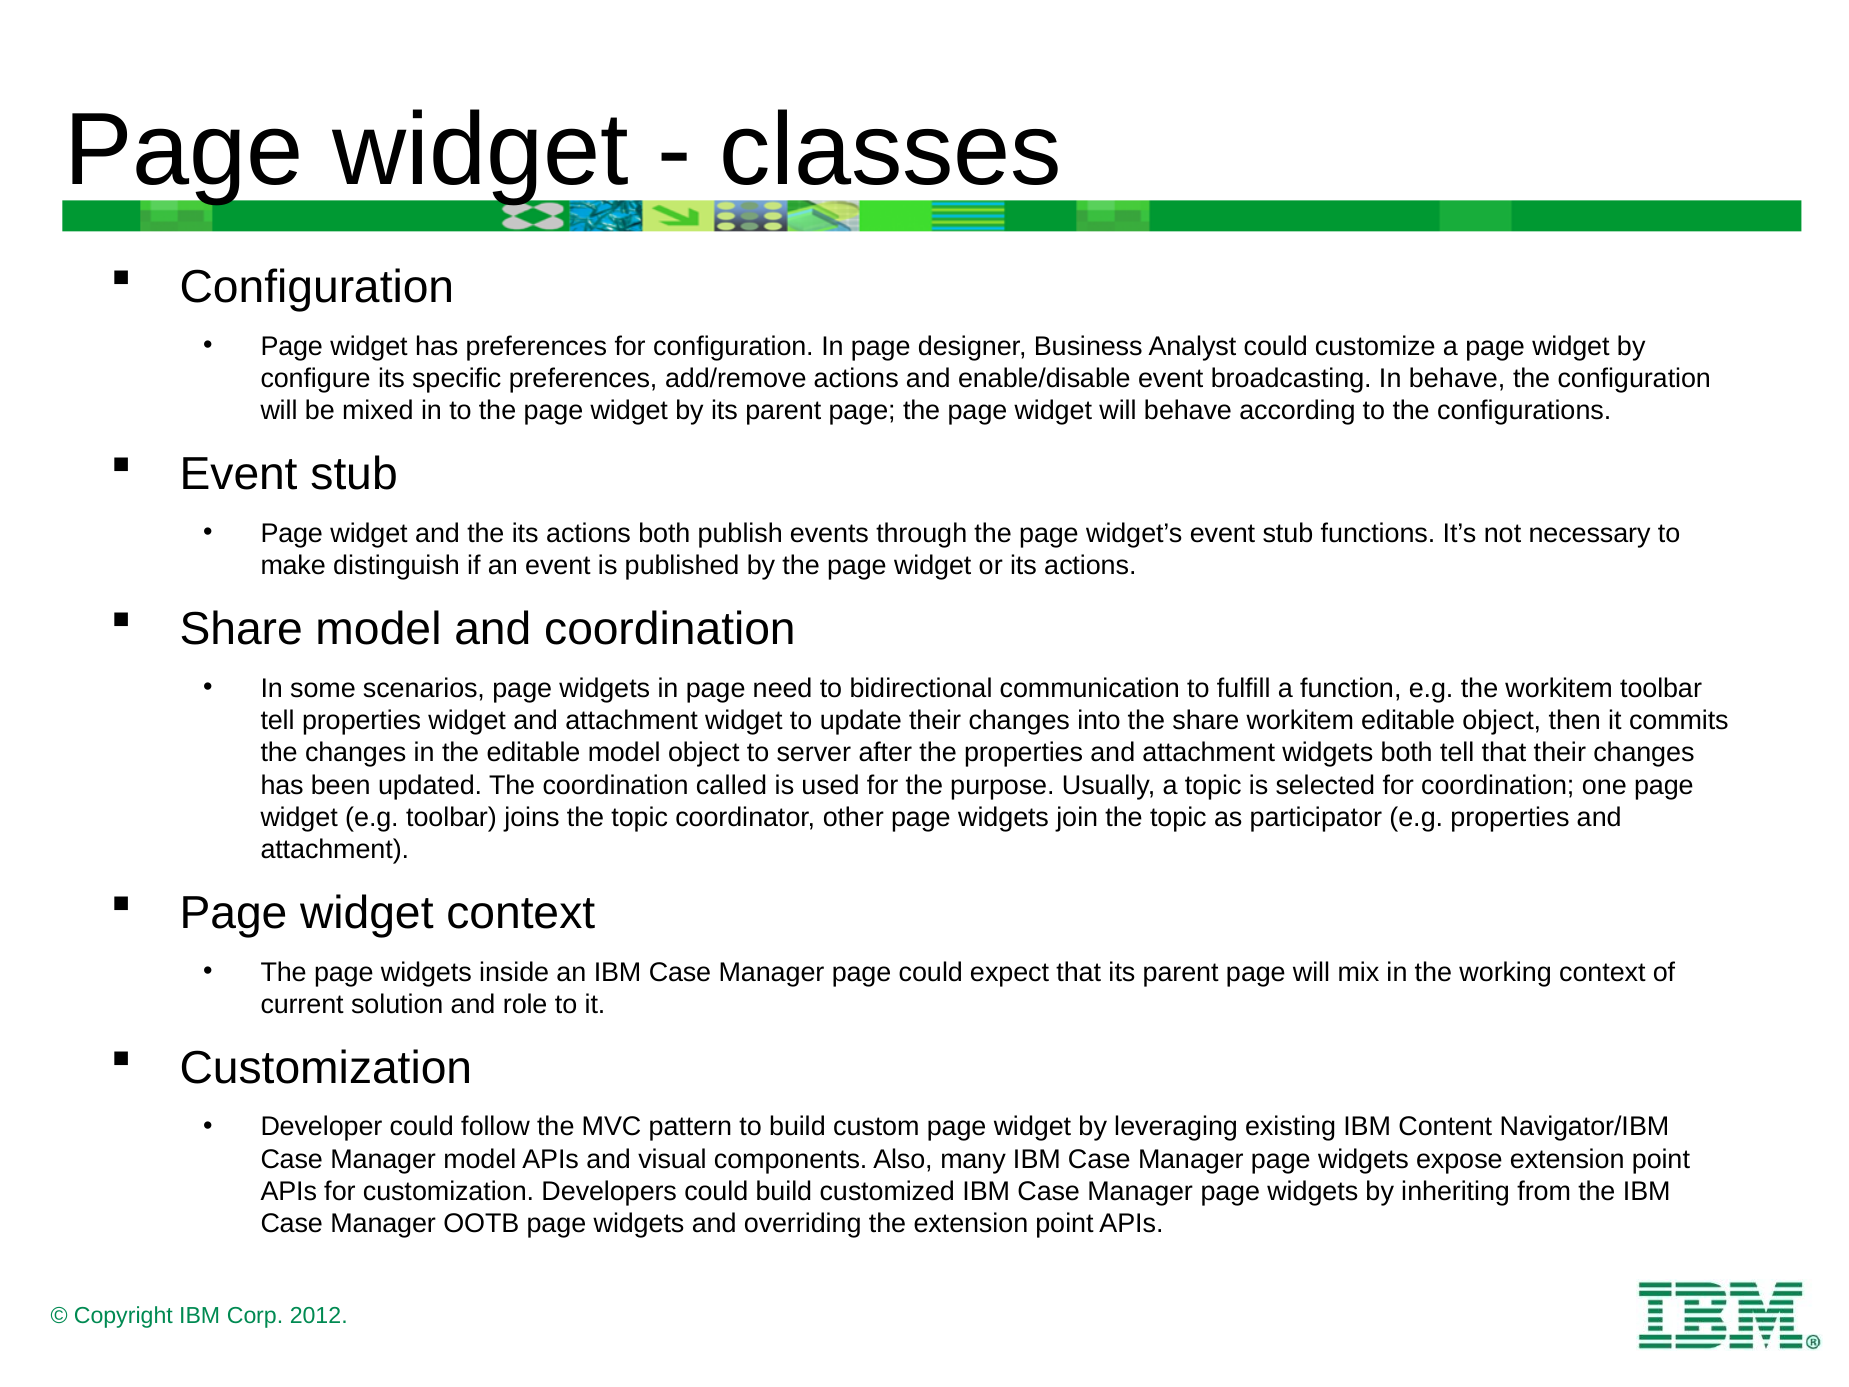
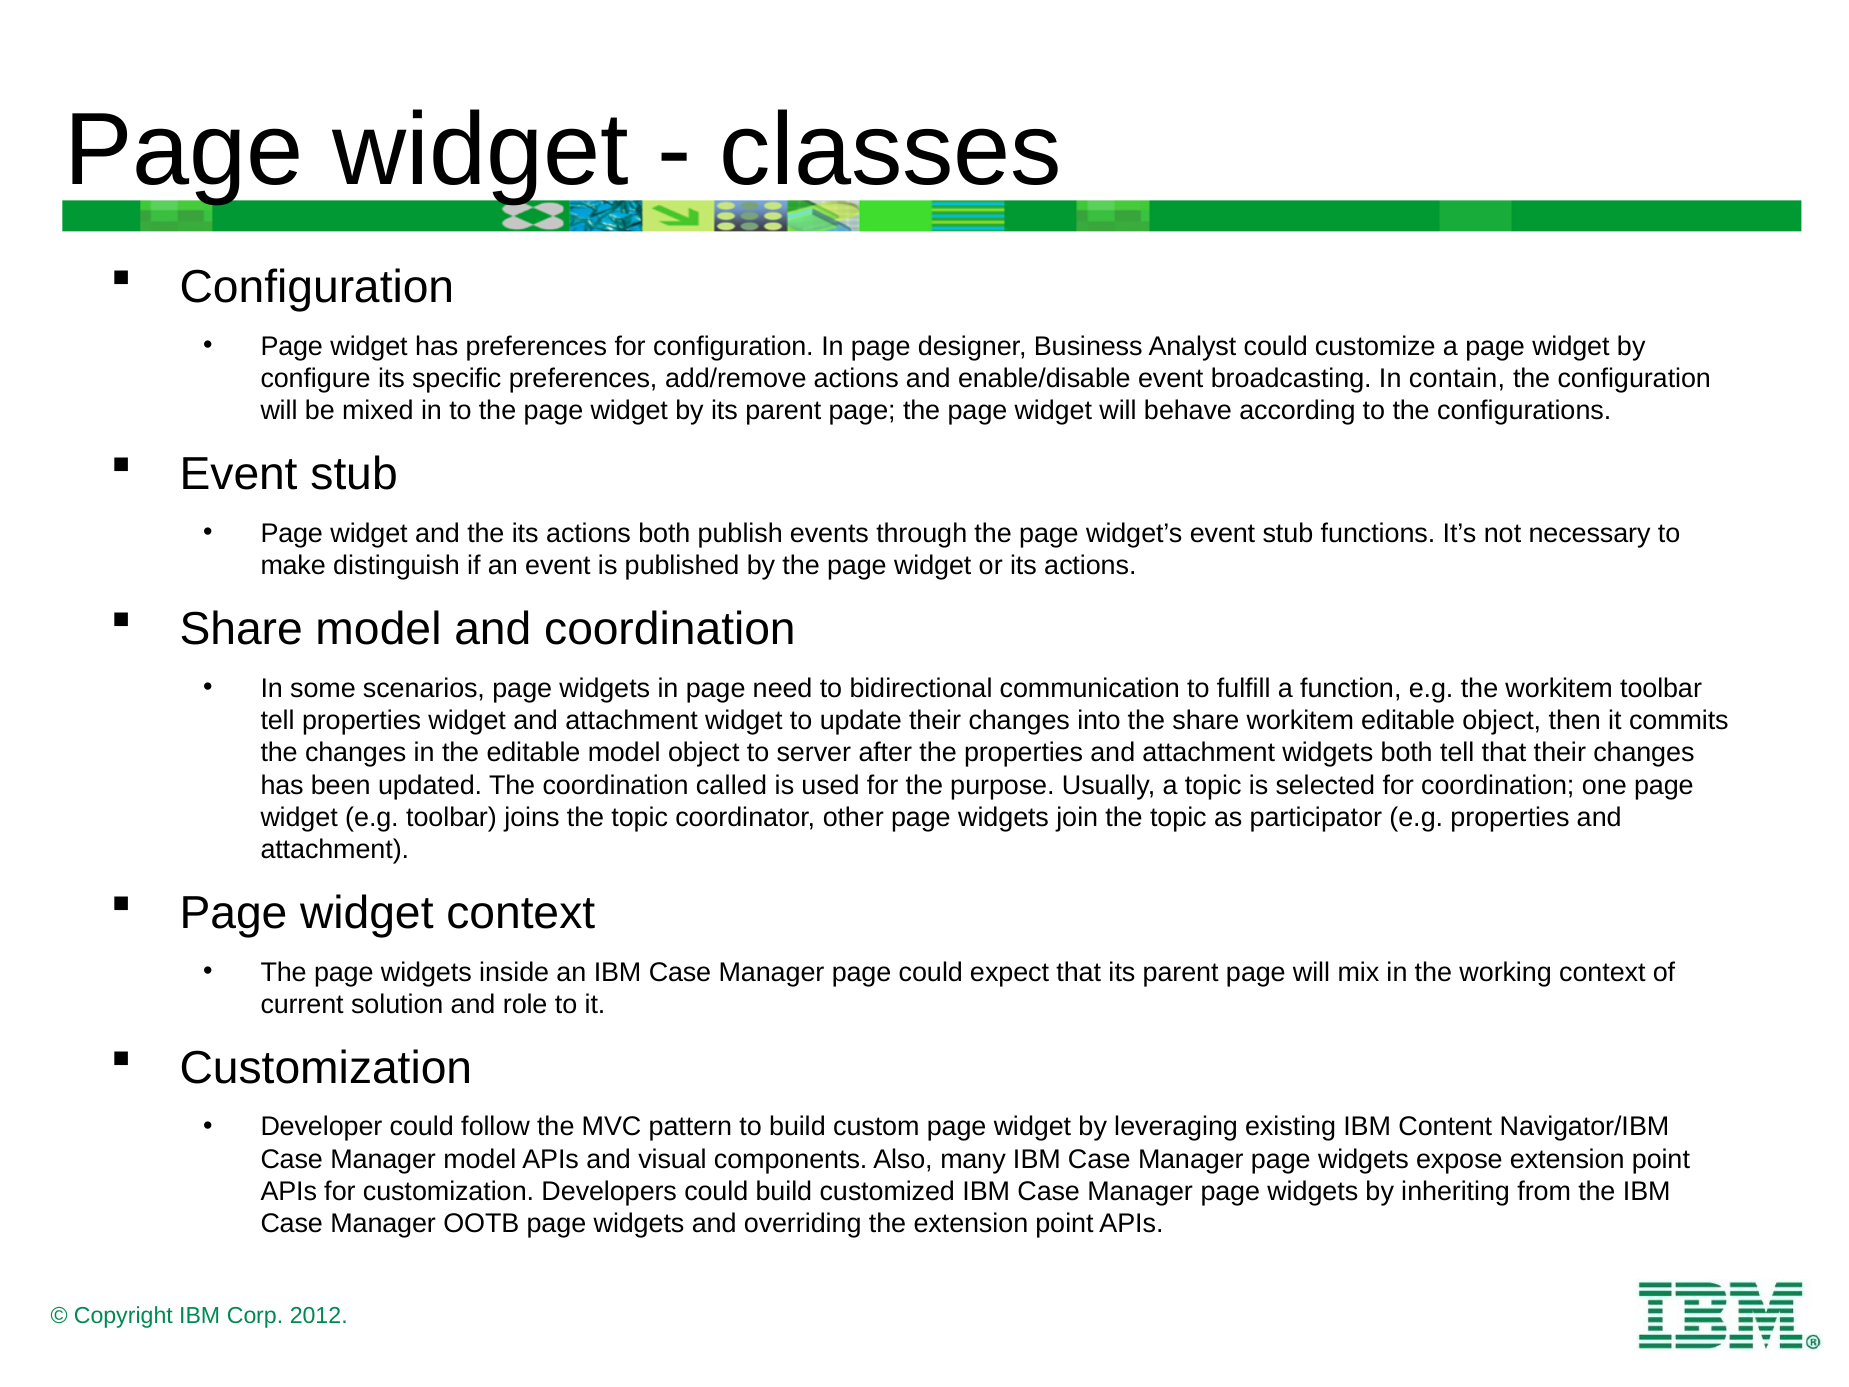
In behave: behave -> contain
